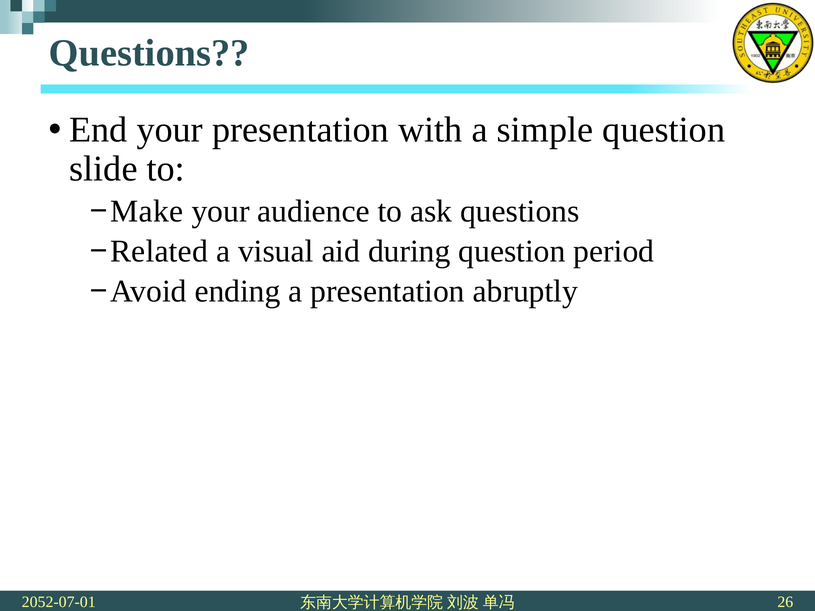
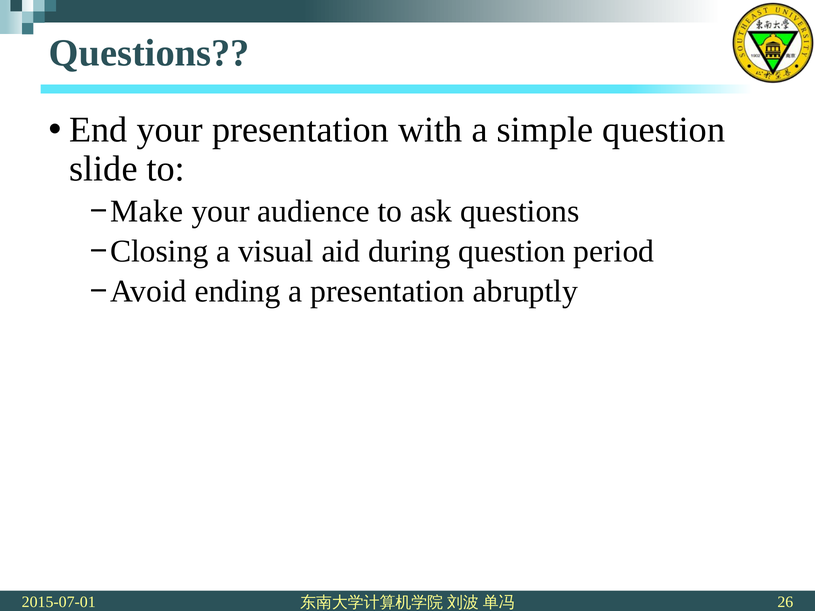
Related: Related -> Closing
2052-07-01: 2052-07-01 -> 2015-07-01
